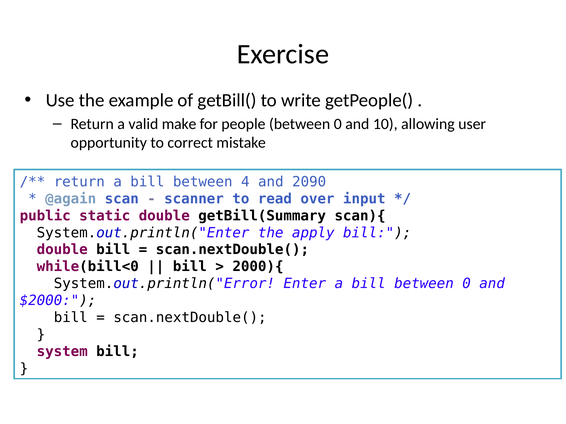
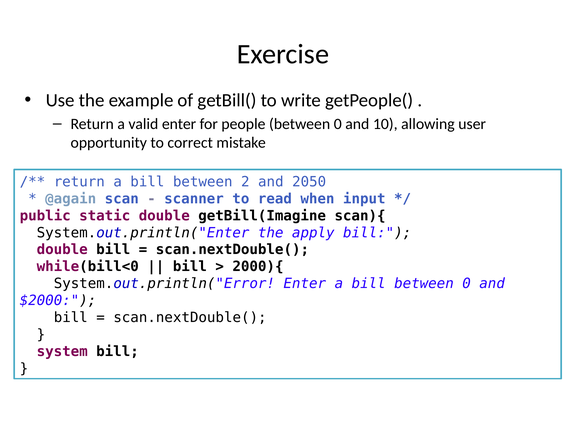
valid make: make -> enter
4: 4 -> 2
2090: 2090 -> 2050
over: over -> when
getBill(Summary: getBill(Summary -> getBill(Imagine
